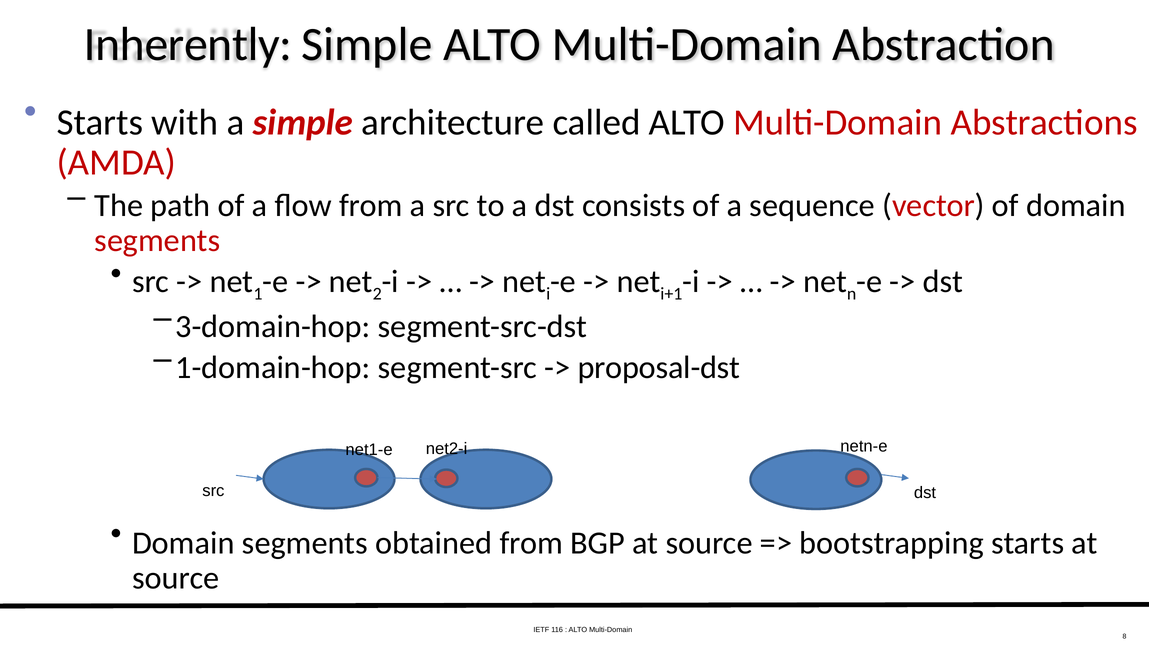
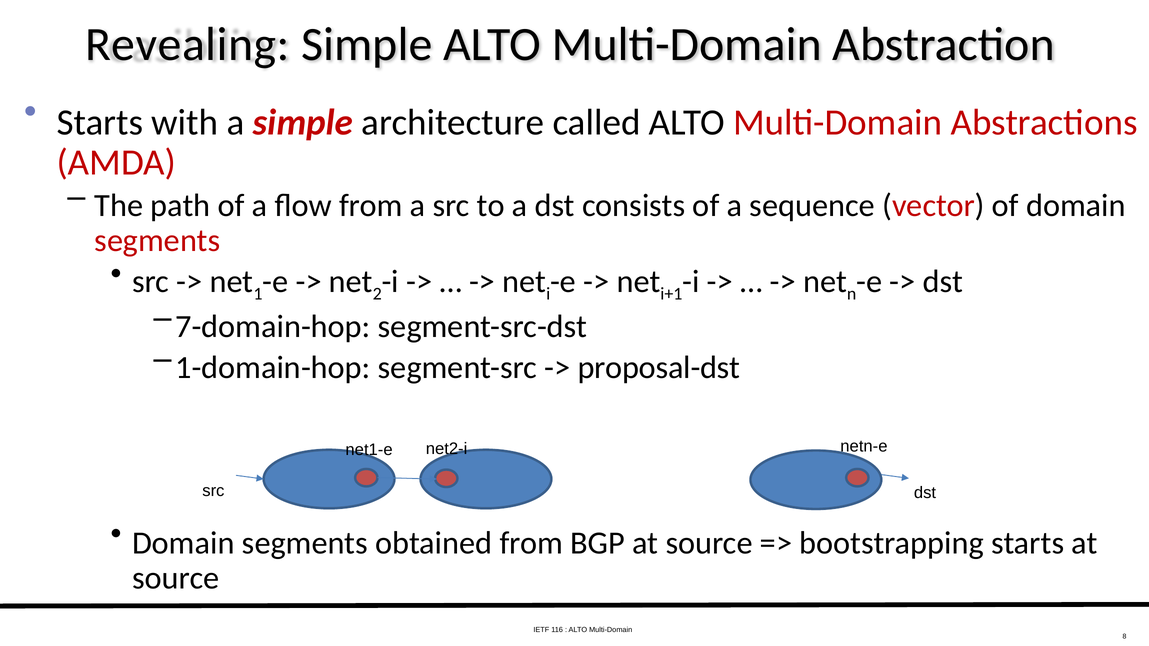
Inherently: Inherently -> Revealing
3-domain-hop: 3-domain-hop -> 7-domain-hop
